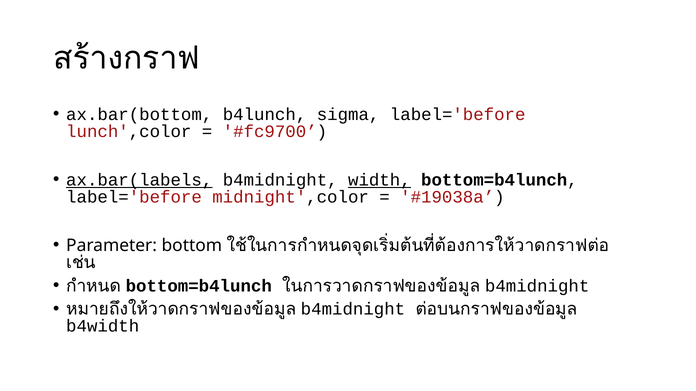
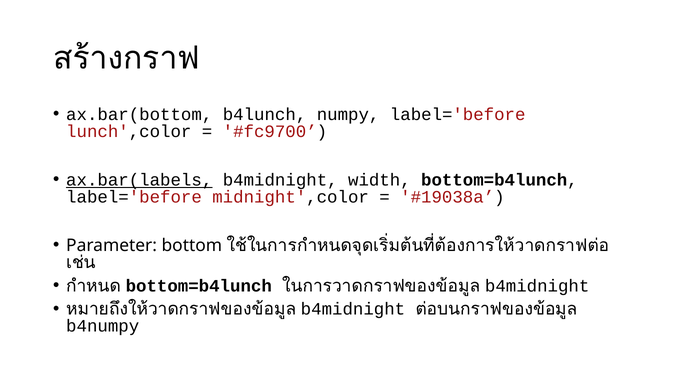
sigma: sigma -> numpy
width underline: present -> none
b4width: b4width -> b4numpy
